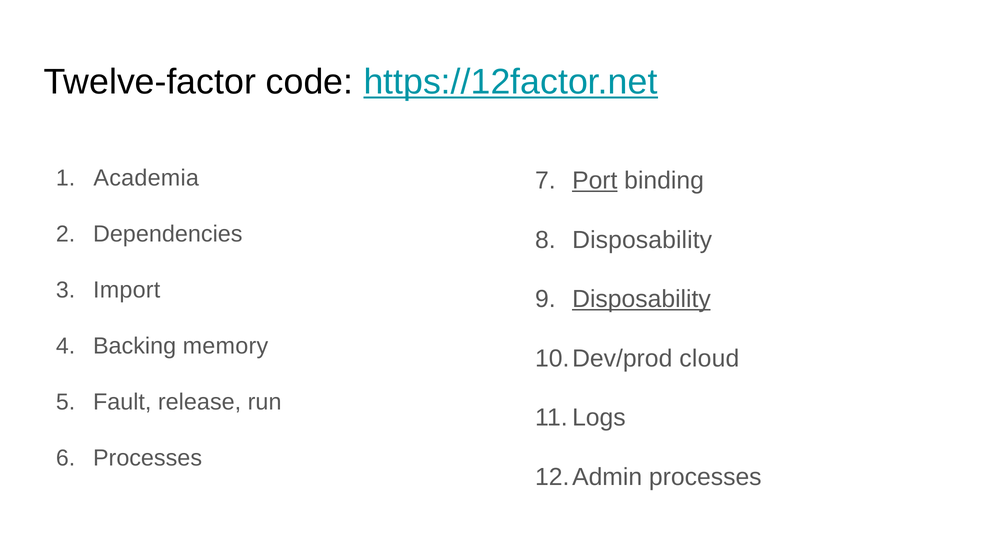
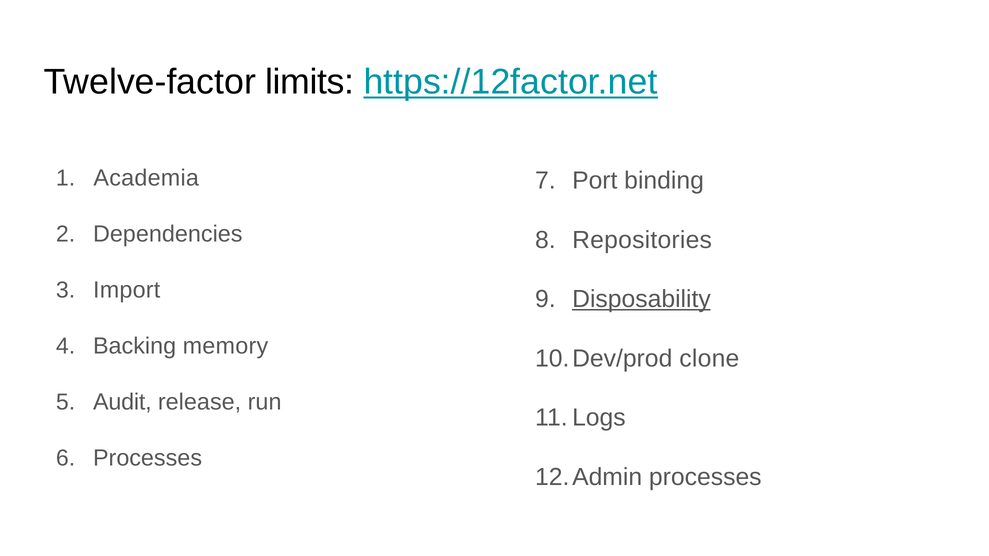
code: code -> limits
Port underline: present -> none
Disposability at (642, 240): Disposability -> Repositories
cloud: cloud -> clone
Fault: Fault -> Audit
